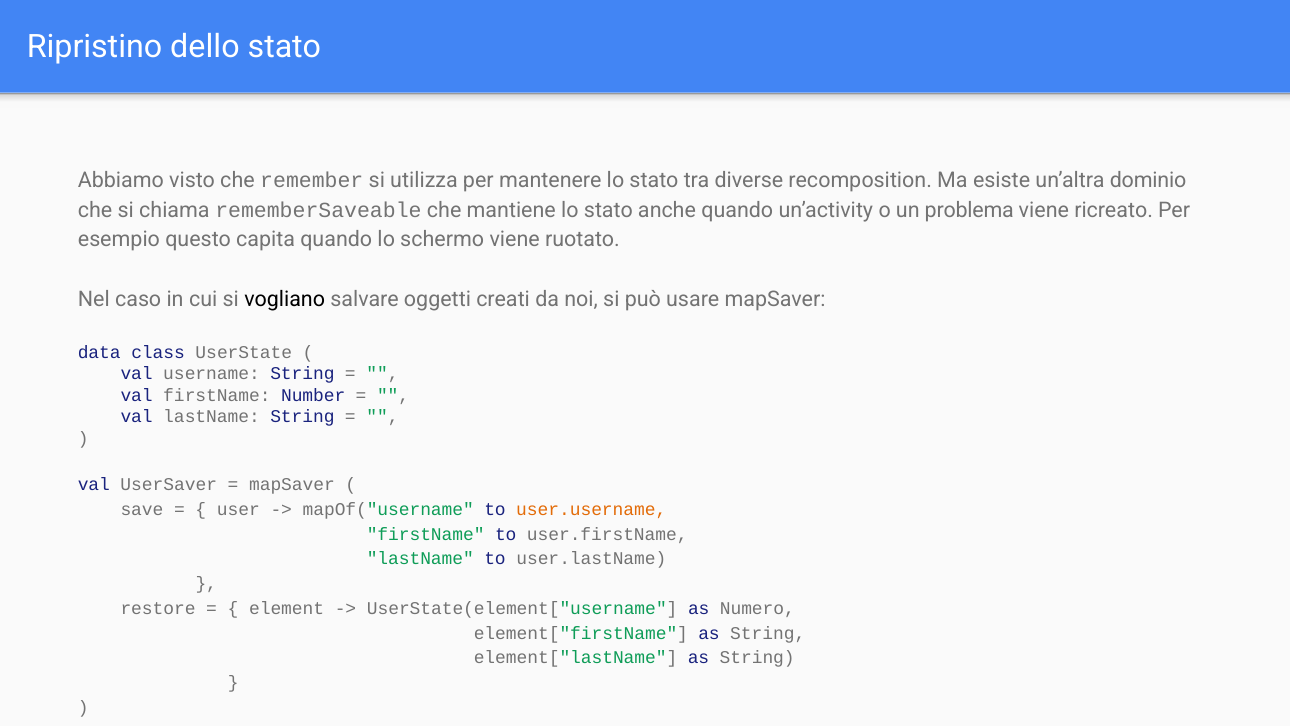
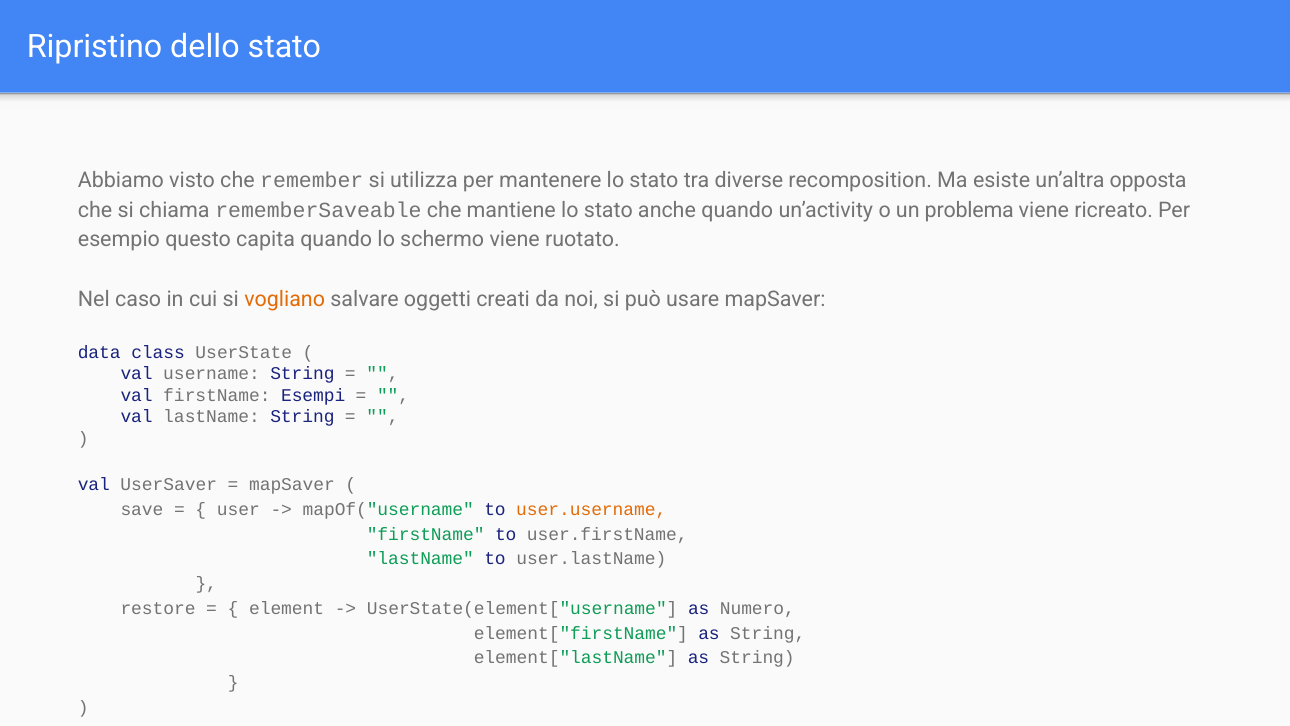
dominio: dominio -> opposta
vogliano colour: black -> orange
Number: Number -> Esempi
